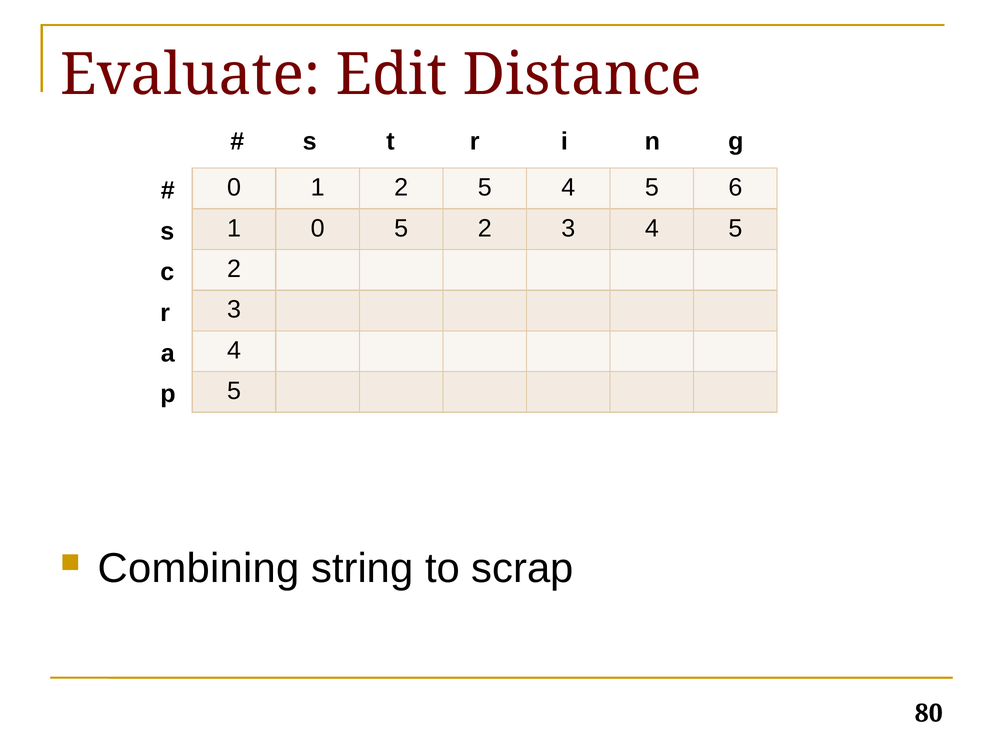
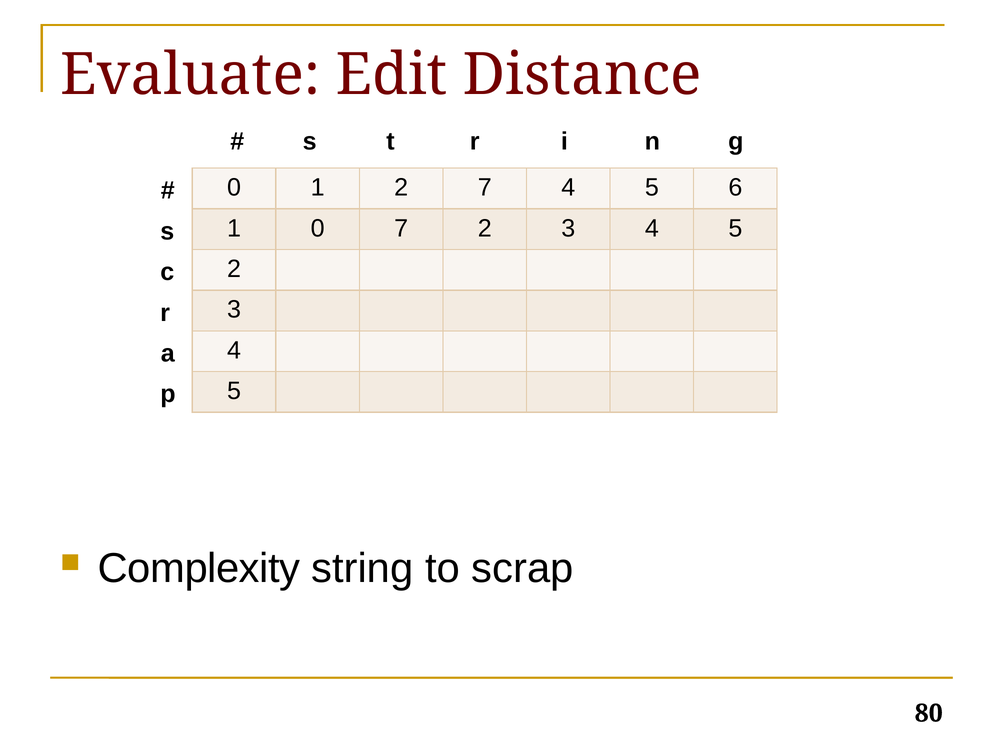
2 5: 5 -> 7
0 5: 5 -> 7
Combining: Combining -> Complexity
